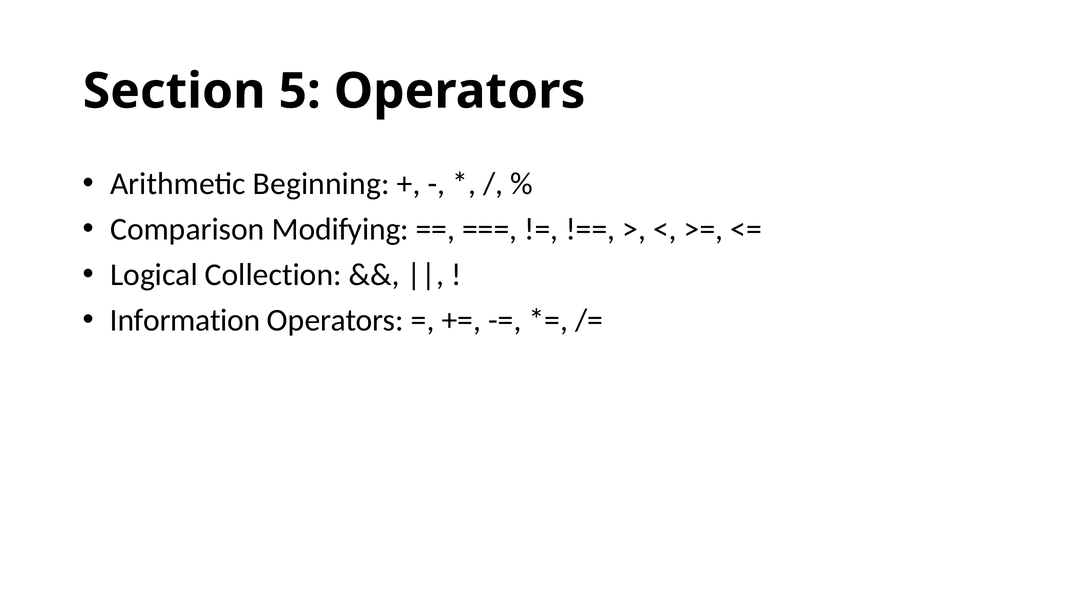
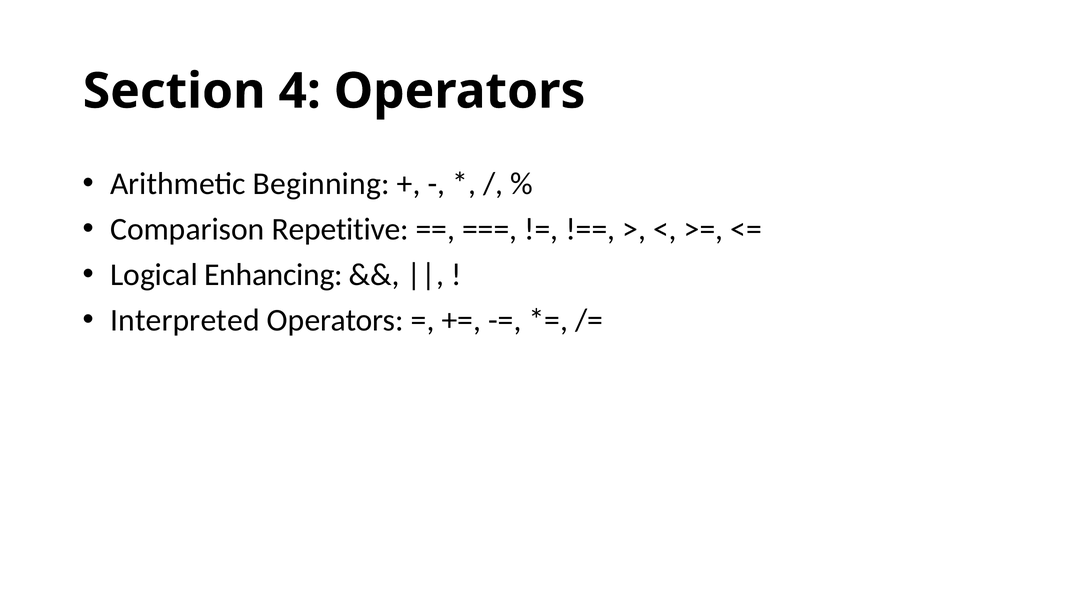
5: 5 -> 4
Modifying: Modifying -> Repetitive
Collection: Collection -> Enhancing
Information: Information -> Interpreted
